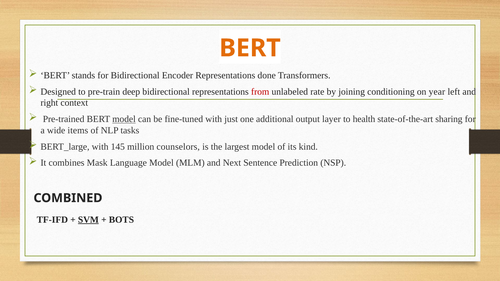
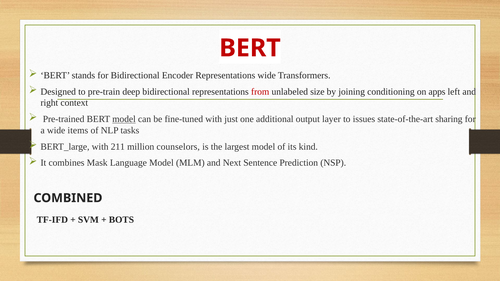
BERT at (250, 48) colour: orange -> red
Representations done: done -> wide
rate: rate -> size
year: year -> apps
health: health -> issues
145: 145 -> 211
SVM underline: present -> none
